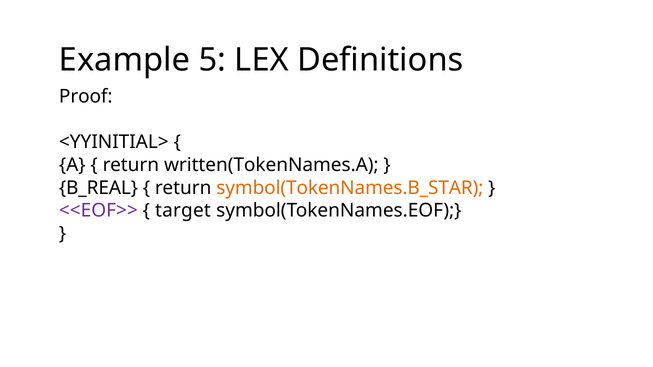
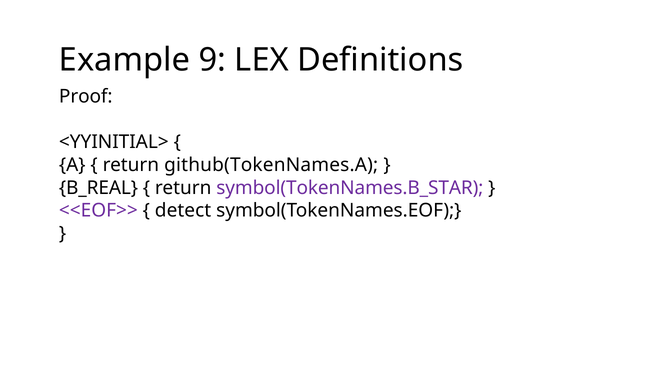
5: 5 -> 9
written(TokenNames.A: written(TokenNames.A -> github(TokenNames.A
symbol(TokenNames.B_STAR colour: orange -> purple
target: target -> detect
